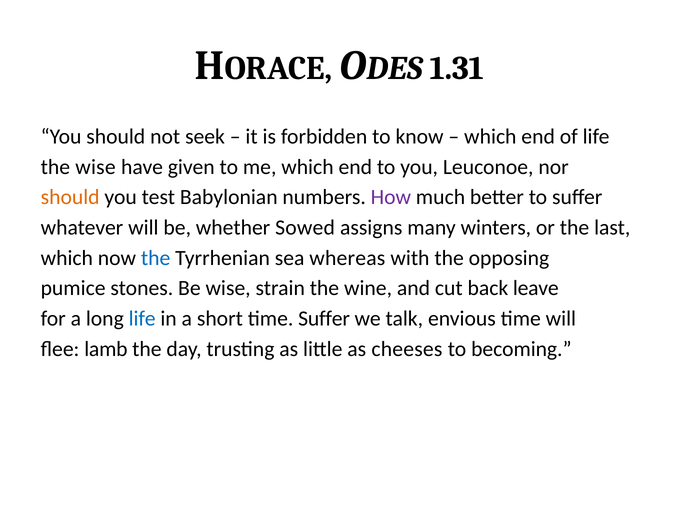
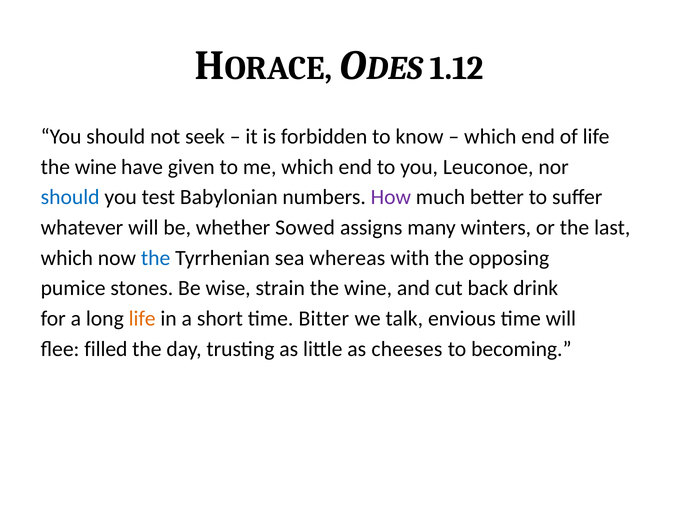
1.31: 1.31 -> 1.12
wise at (95, 167): wise -> wine
should at (70, 197) colour: orange -> blue
leave: leave -> drink
life at (142, 318) colour: blue -> orange
time Suffer: Suffer -> Bitter
lamb: lamb -> filled
